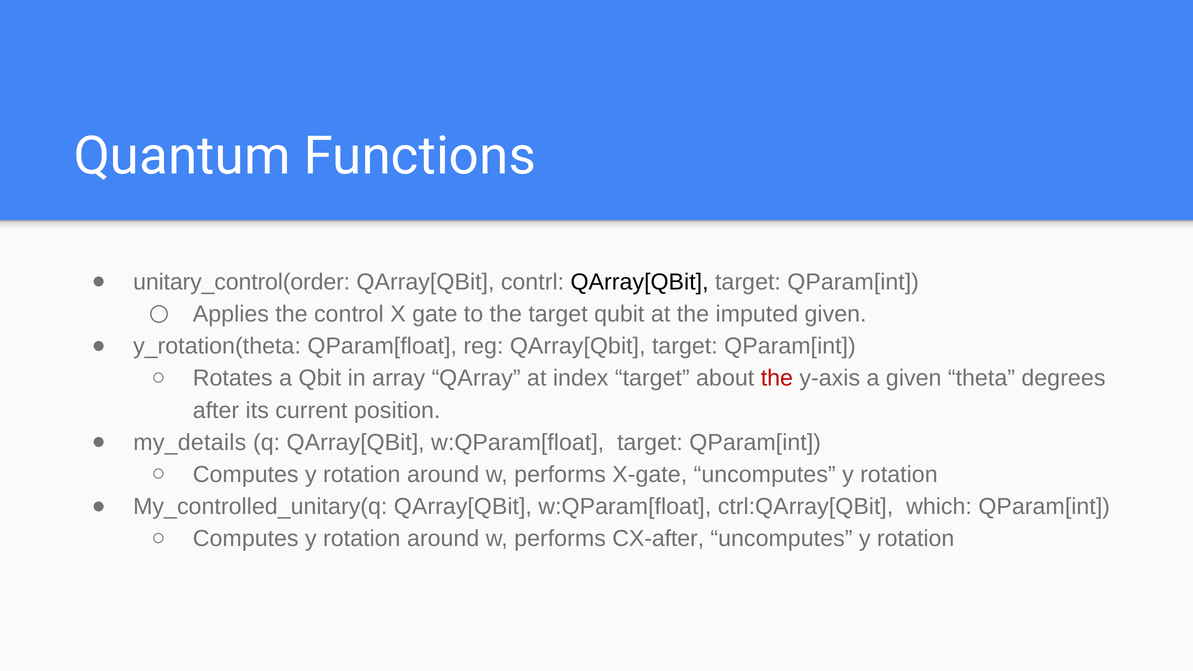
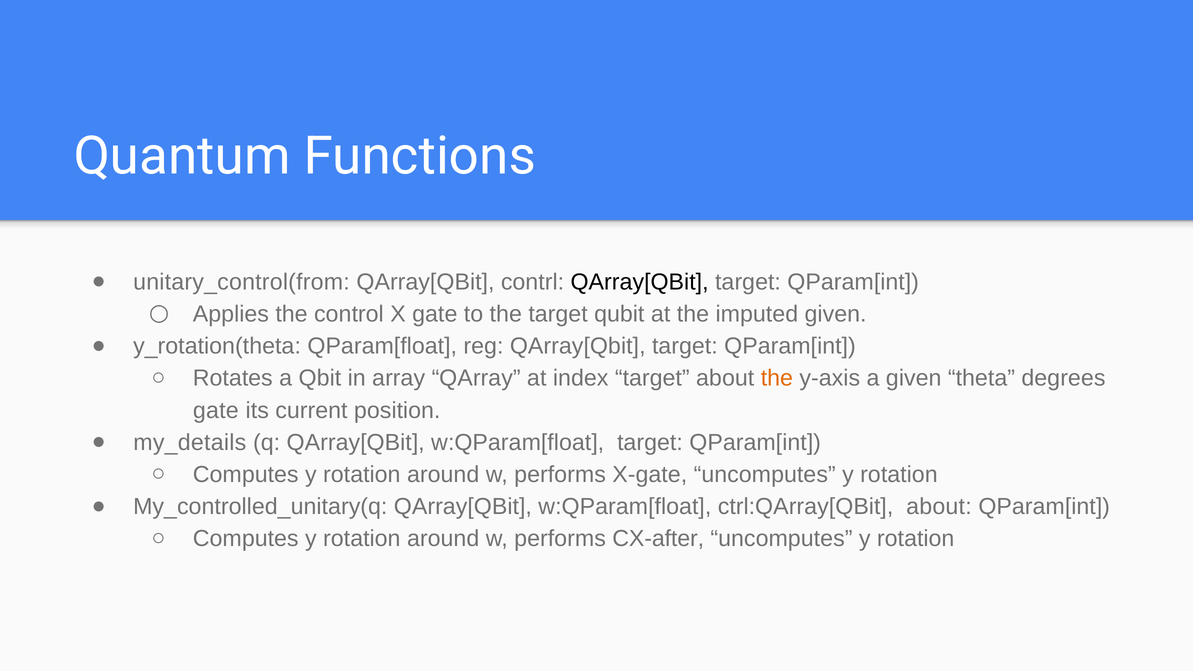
unitary_control(order: unitary_control(order -> unitary_control(from
the at (777, 378) colour: red -> orange
after at (216, 410): after -> gate
ctrl:QArray[QBit which: which -> about
